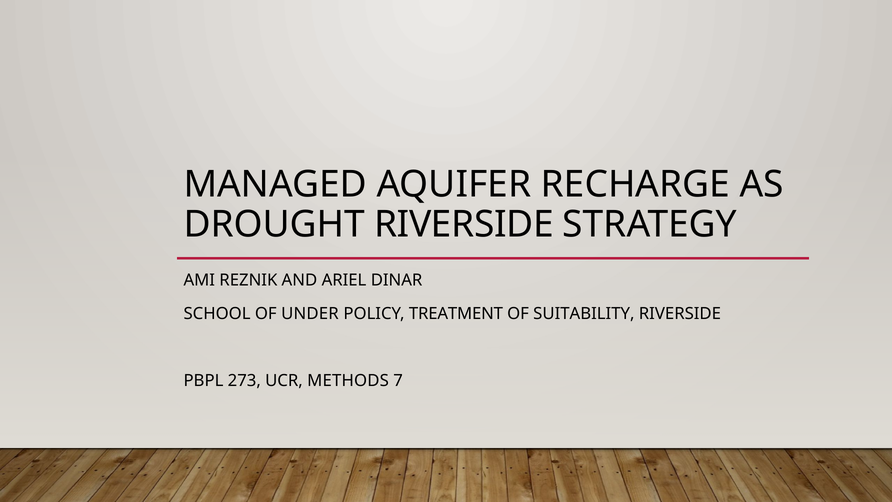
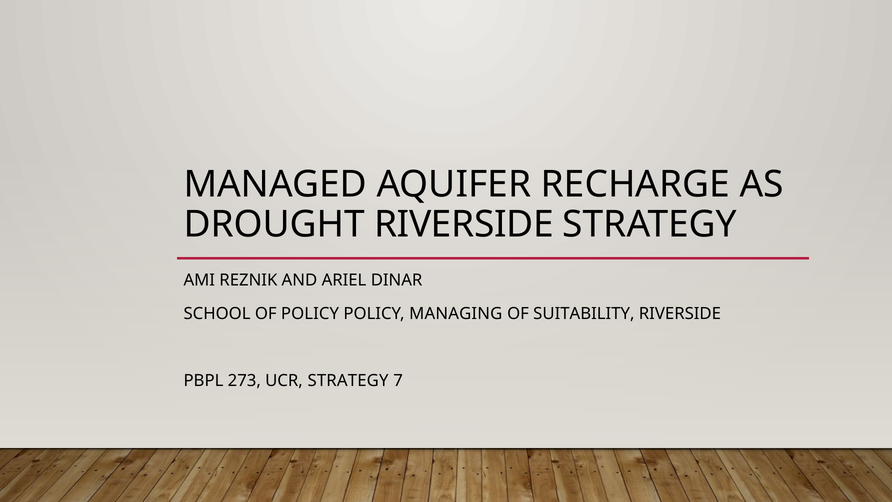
OF UNDER: UNDER -> POLICY
TREATMENT: TREATMENT -> MANAGING
UCR METHODS: METHODS -> STRATEGY
